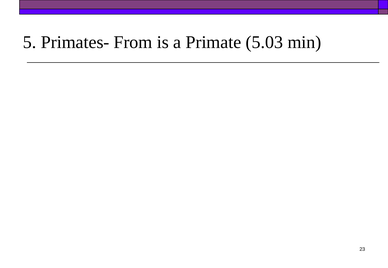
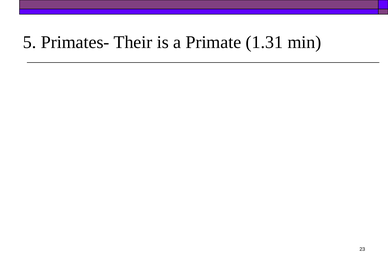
From: From -> Their
5.03: 5.03 -> 1.31
